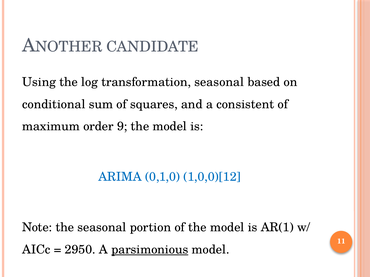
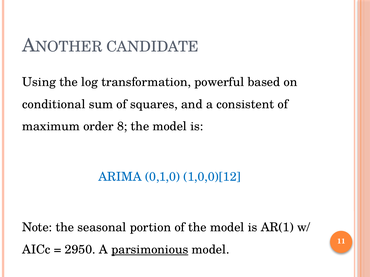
transformation seasonal: seasonal -> powerful
9: 9 -> 8
